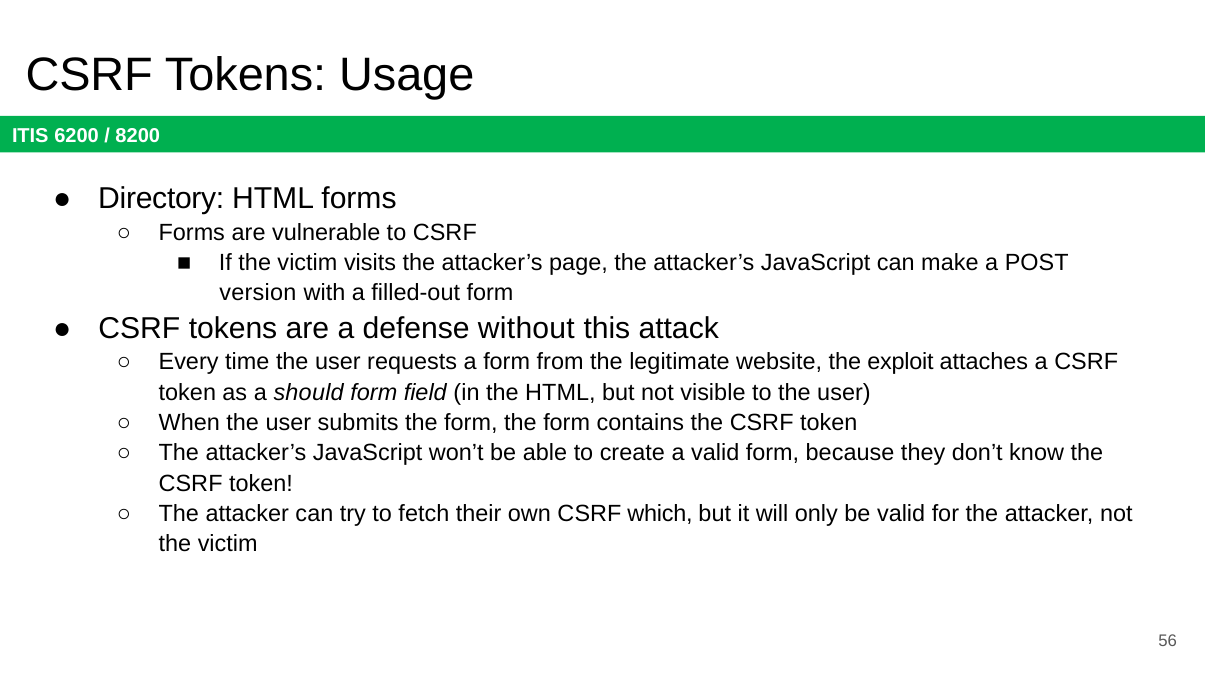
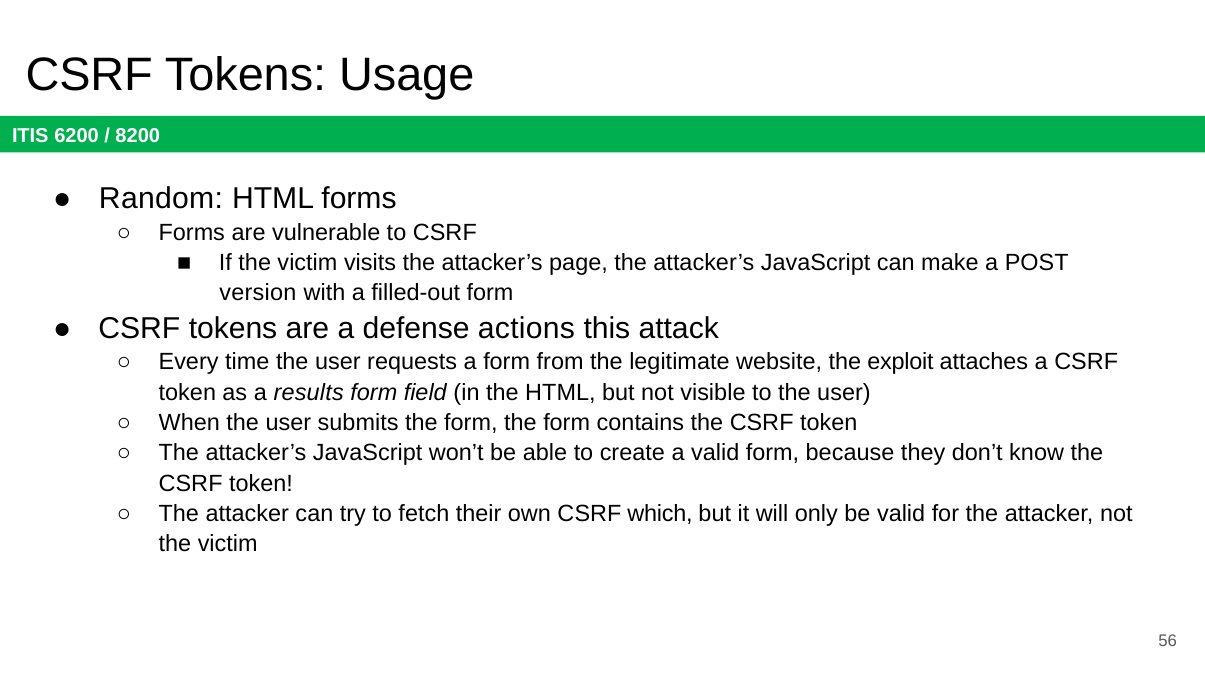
Directory: Directory -> Random
without: without -> actions
should: should -> results
